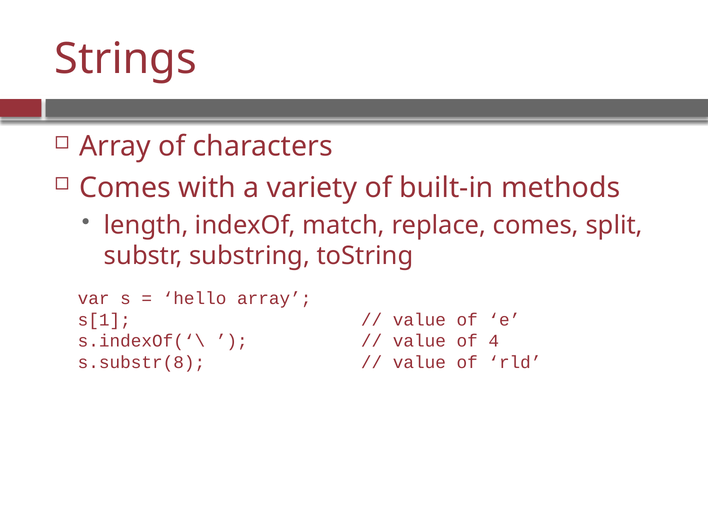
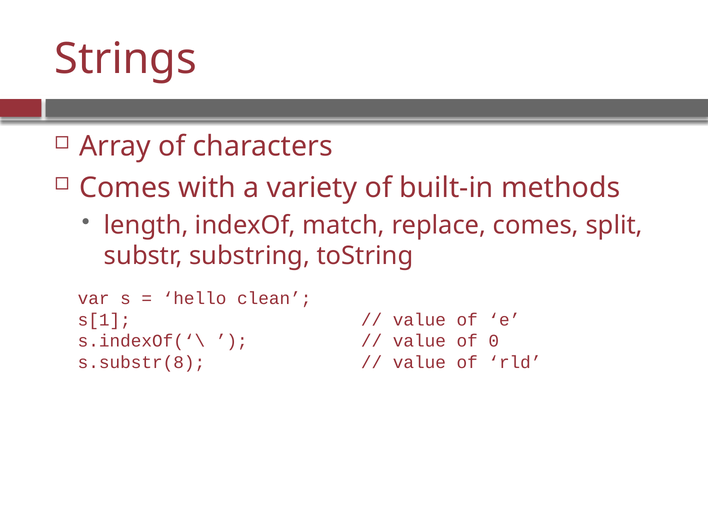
hello array: array -> clean
4: 4 -> 0
